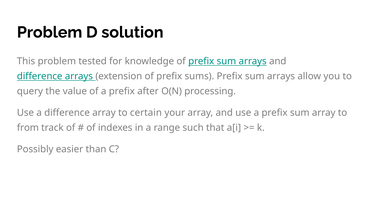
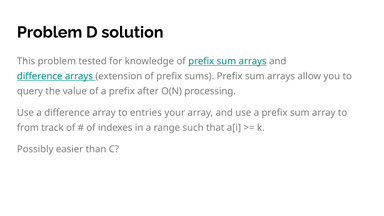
certain: certain -> entries
